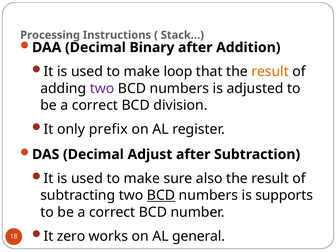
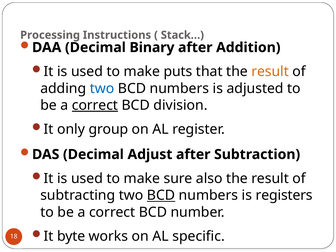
loop: loop -> puts
two at (102, 88) colour: purple -> blue
correct at (95, 105) underline: none -> present
prefix: prefix -> group
supports: supports -> registers
zero: zero -> byte
general: general -> specific
